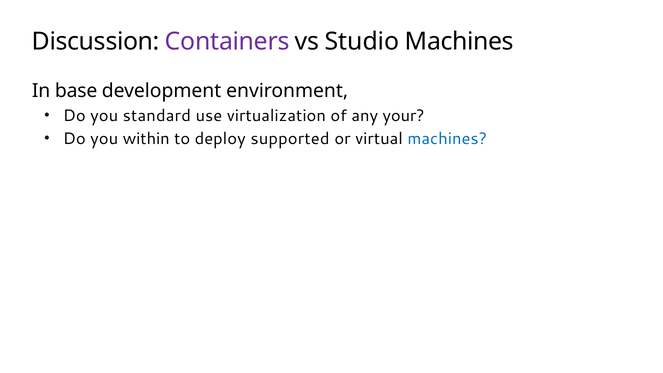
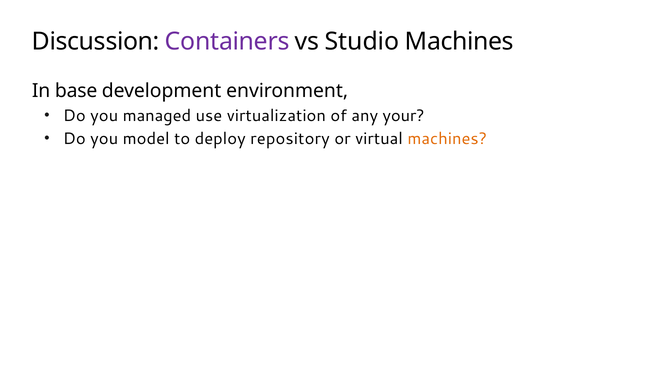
standard: standard -> managed
within: within -> model
supported: supported -> repository
machines at (447, 139) colour: blue -> orange
